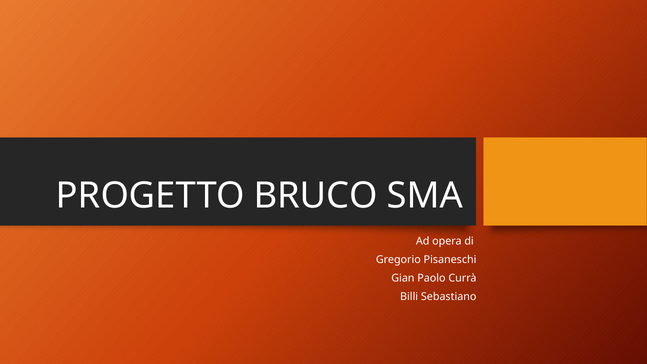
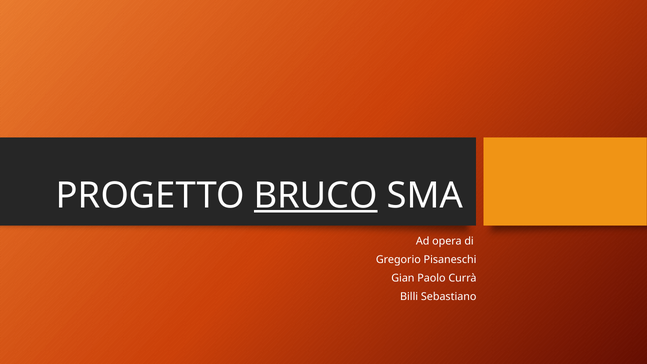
BRUCO underline: none -> present
